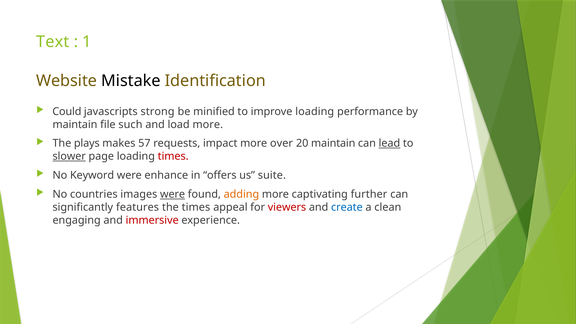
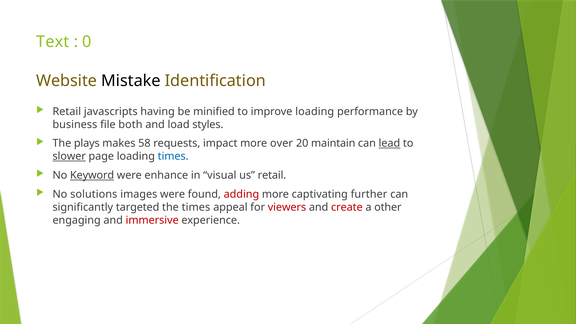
1: 1 -> 0
Could at (67, 111): Could -> Retail
strong: strong -> having
maintain at (75, 124): maintain -> business
such: such -> both
load more: more -> styles
57: 57 -> 58
times at (173, 156) colour: red -> blue
Keyword underline: none -> present
offers: offers -> visual
us suite: suite -> retail
countries: countries -> solutions
were at (173, 194) underline: present -> none
adding colour: orange -> red
features: features -> targeted
create colour: blue -> red
clean: clean -> other
